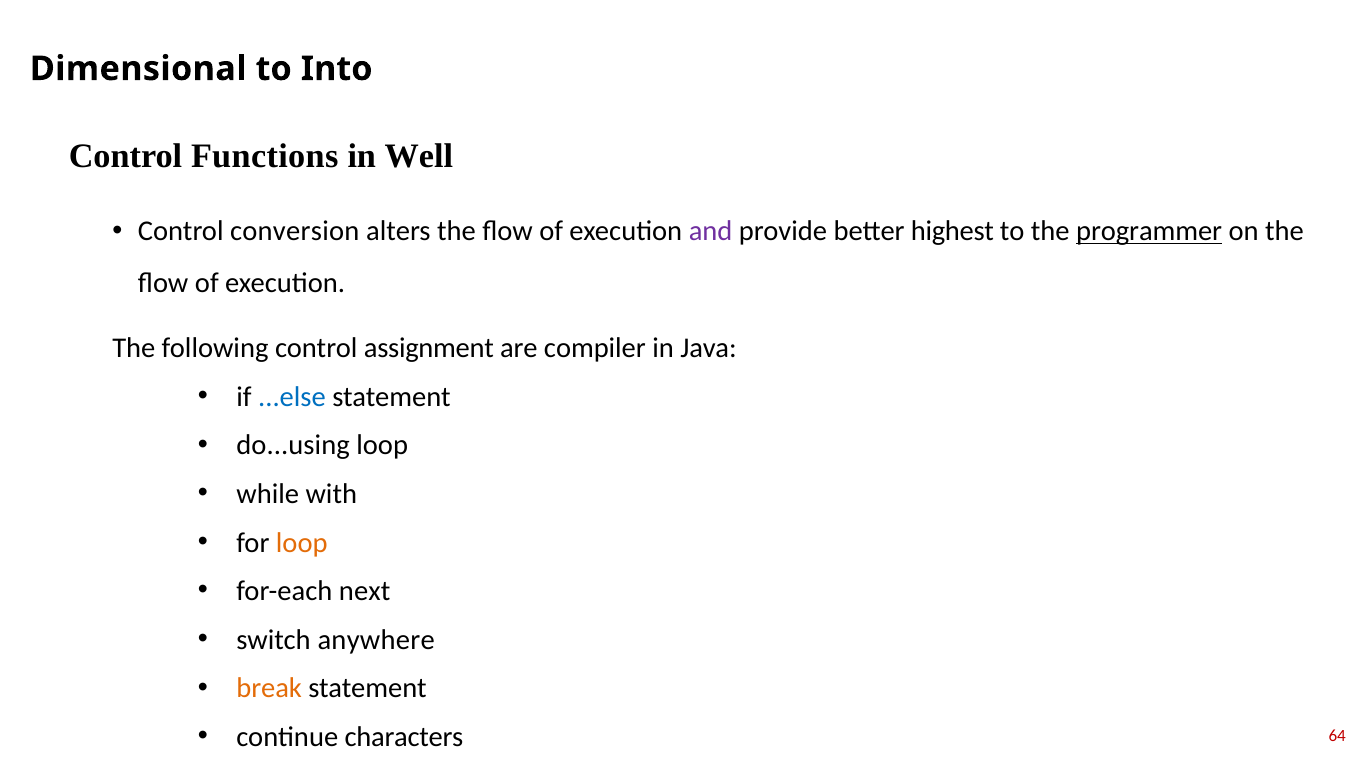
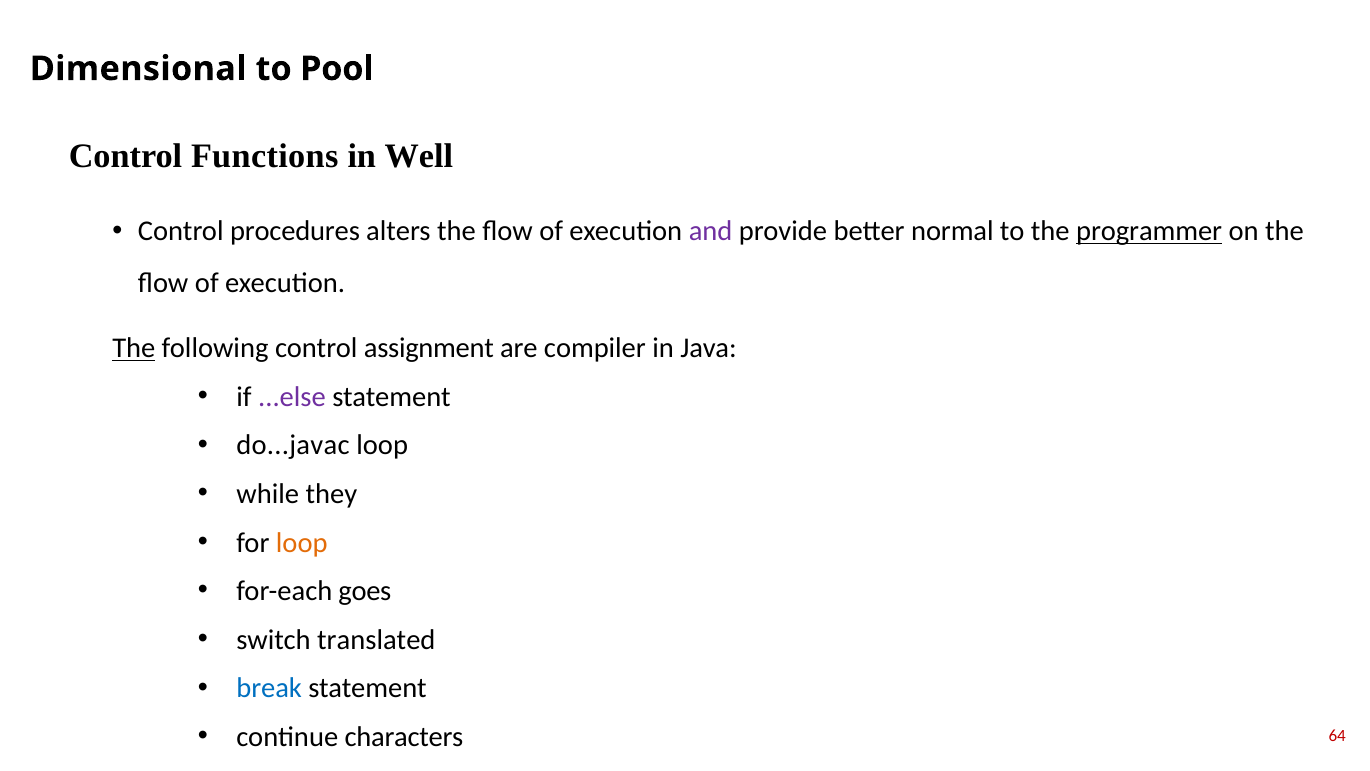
Into: Into -> Pool
conversion: conversion -> procedures
highest: highest -> normal
The at (134, 348) underline: none -> present
...else colour: blue -> purple
do...using: do...using -> do...javac
with: with -> they
next: next -> goes
anywhere: anywhere -> translated
break colour: orange -> blue
